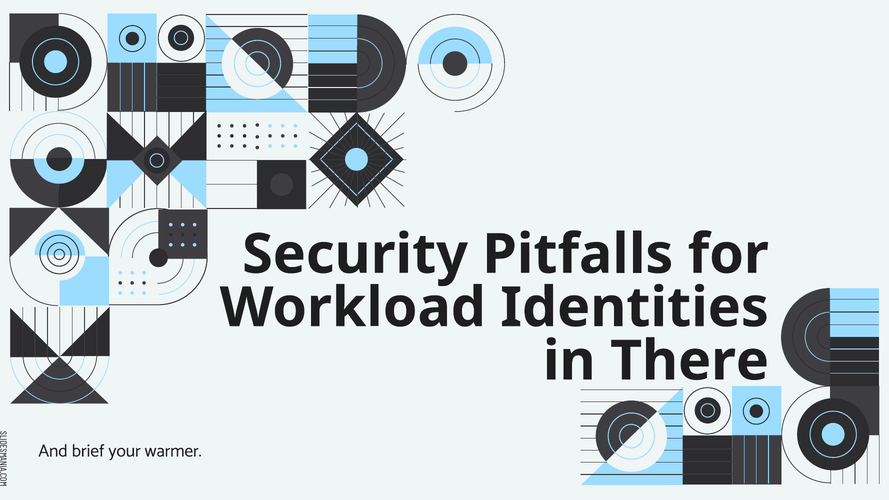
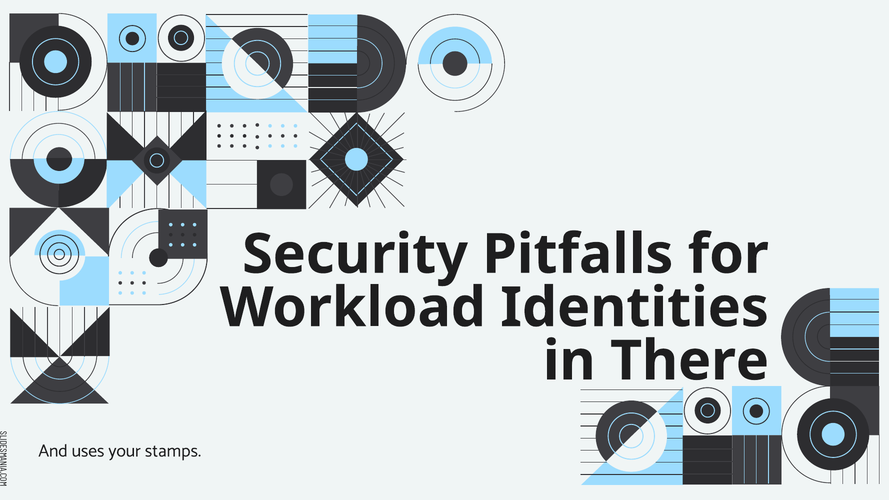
brief: brief -> uses
warmer: warmer -> stamps
